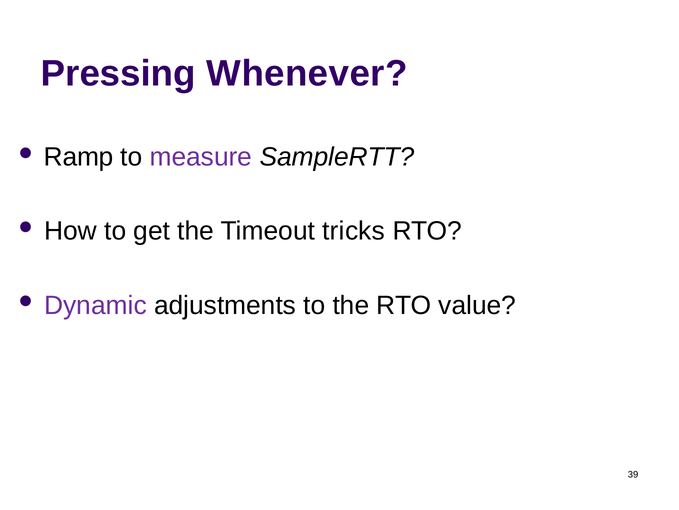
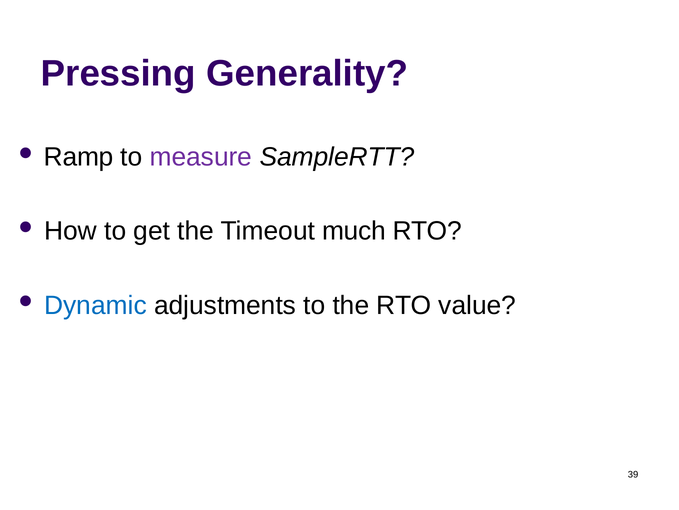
Whenever: Whenever -> Generality
tricks: tricks -> much
Dynamic colour: purple -> blue
